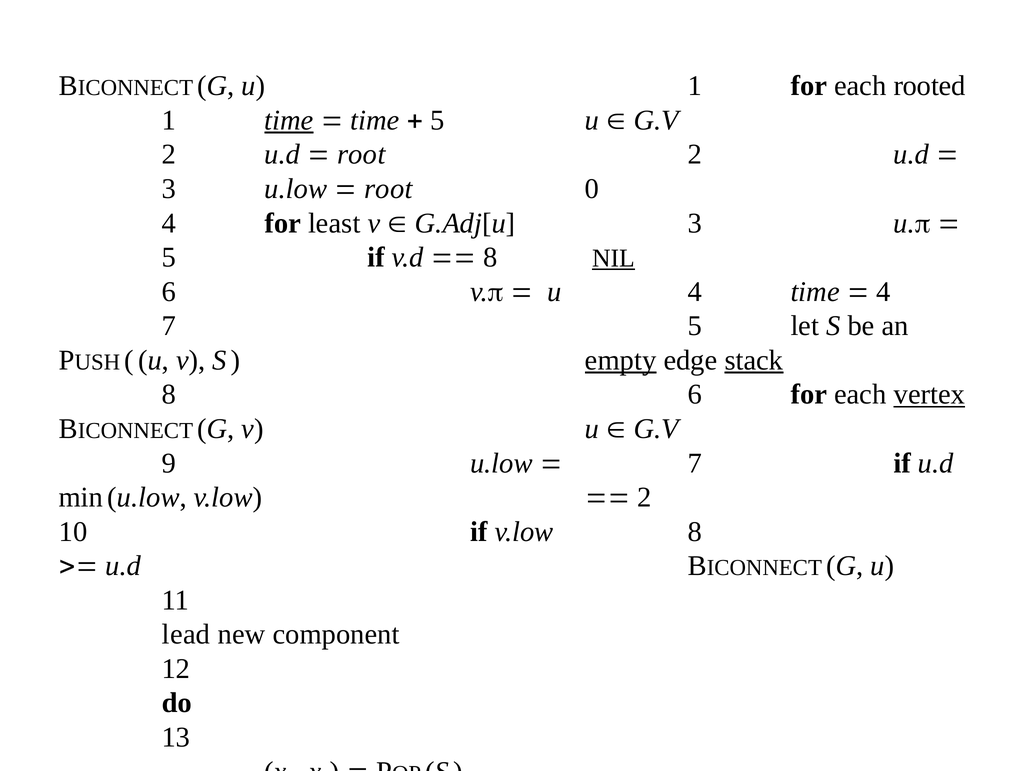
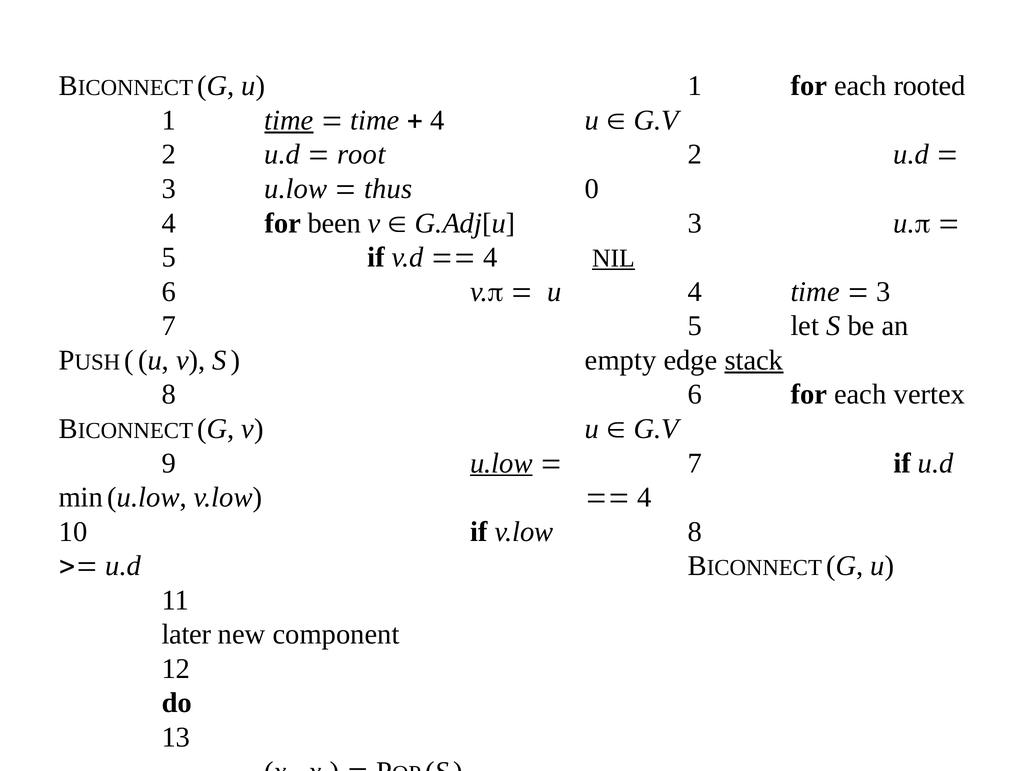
5 at (437, 120): 5 -> 4
root at (388, 189): root -> thus
least: least -> been
8 at (490, 257): 8 -> 4
4 at (884, 292): 4 -> 3
empty underline: present -> none
vertex underline: present -> none
u.low at (501, 463) underline: none -> present
2 at (645, 497): 2 -> 4
lead: lead -> later
